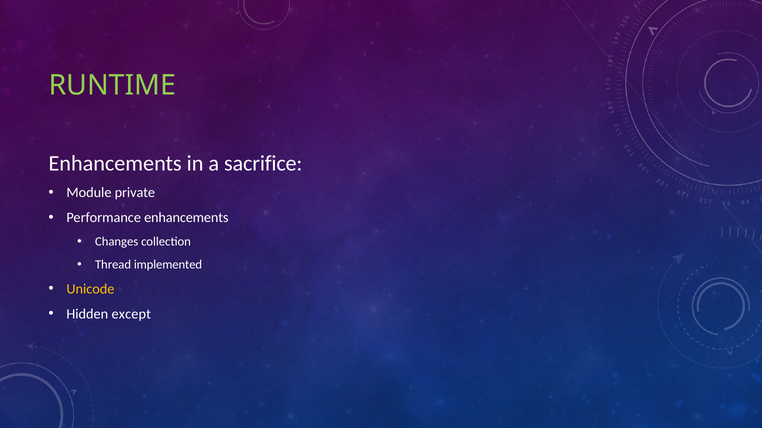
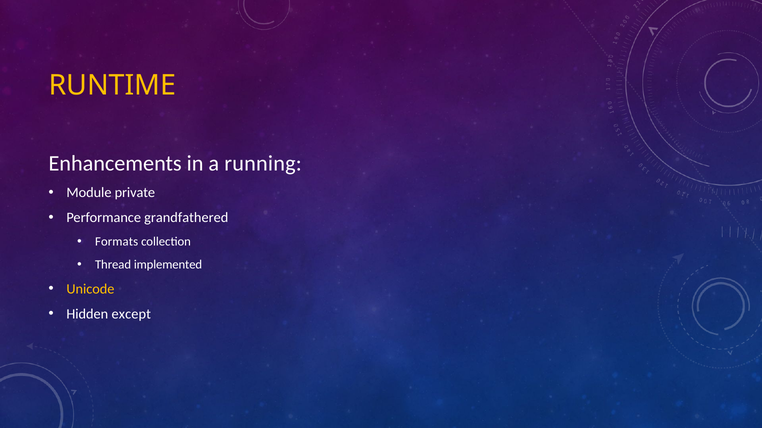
RUNTIME colour: light green -> yellow
sacrifice: sacrifice -> running
Performance enhancements: enhancements -> grandfathered
Changes: Changes -> Formats
